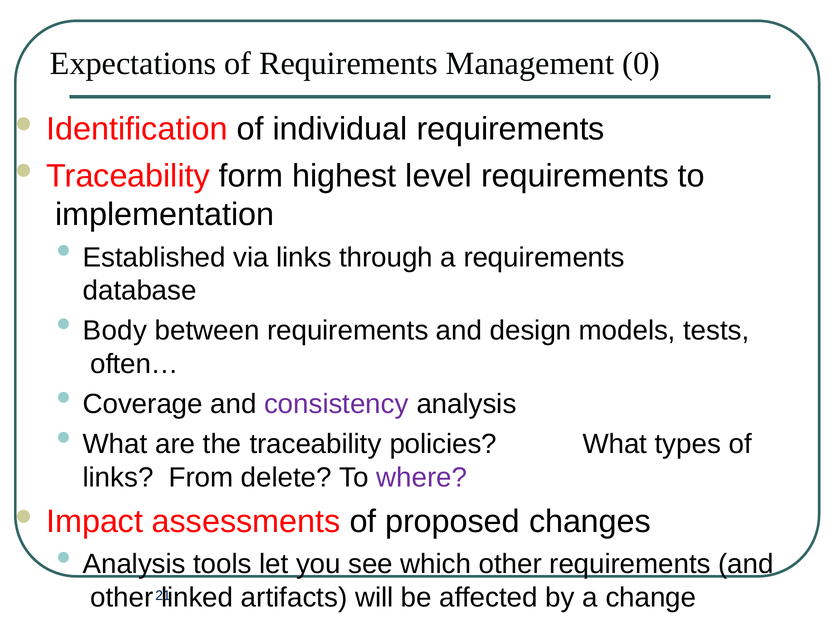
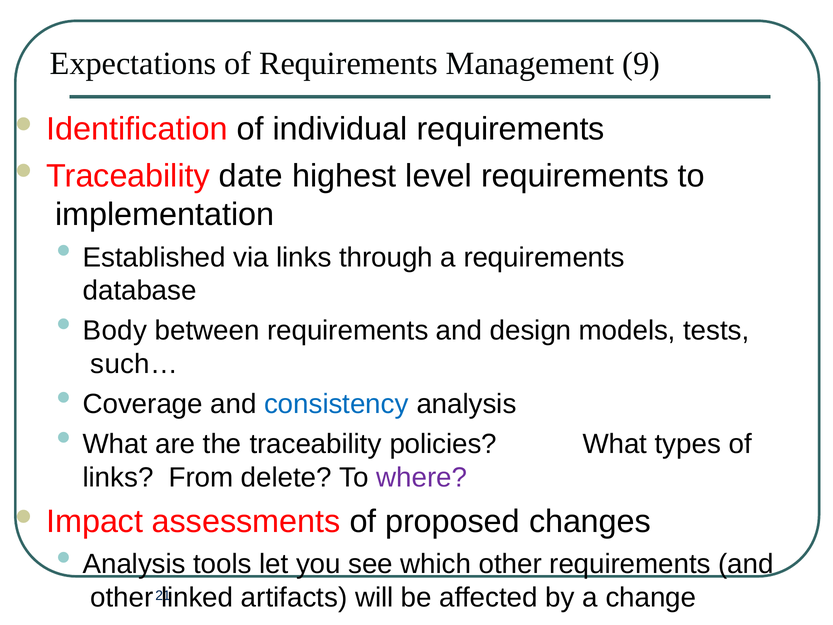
0: 0 -> 9
form: form -> date
often…: often… -> such…
consistency colour: purple -> blue
